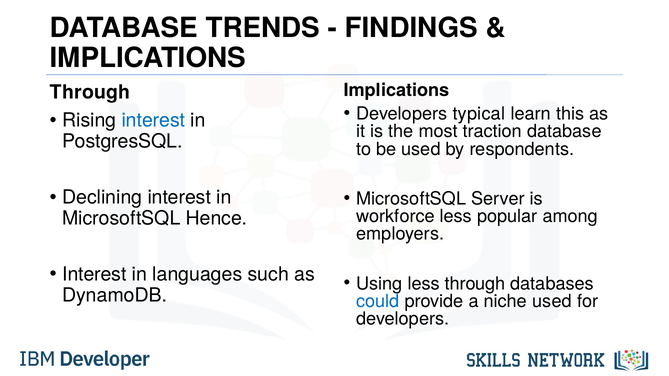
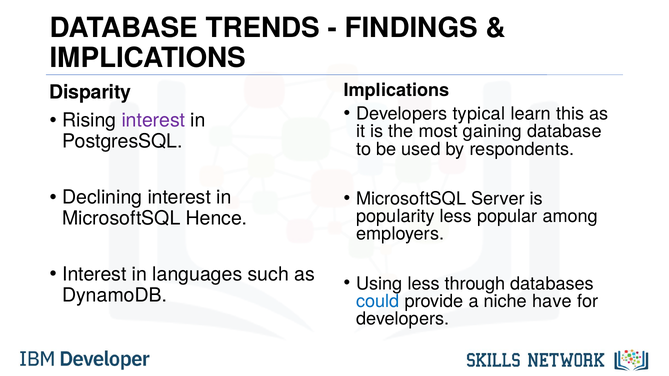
Through at (90, 92): Through -> Disparity
interest at (153, 120) colour: blue -> purple
traction: traction -> gaining
workforce: workforce -> popularity
niche used: used -> have
